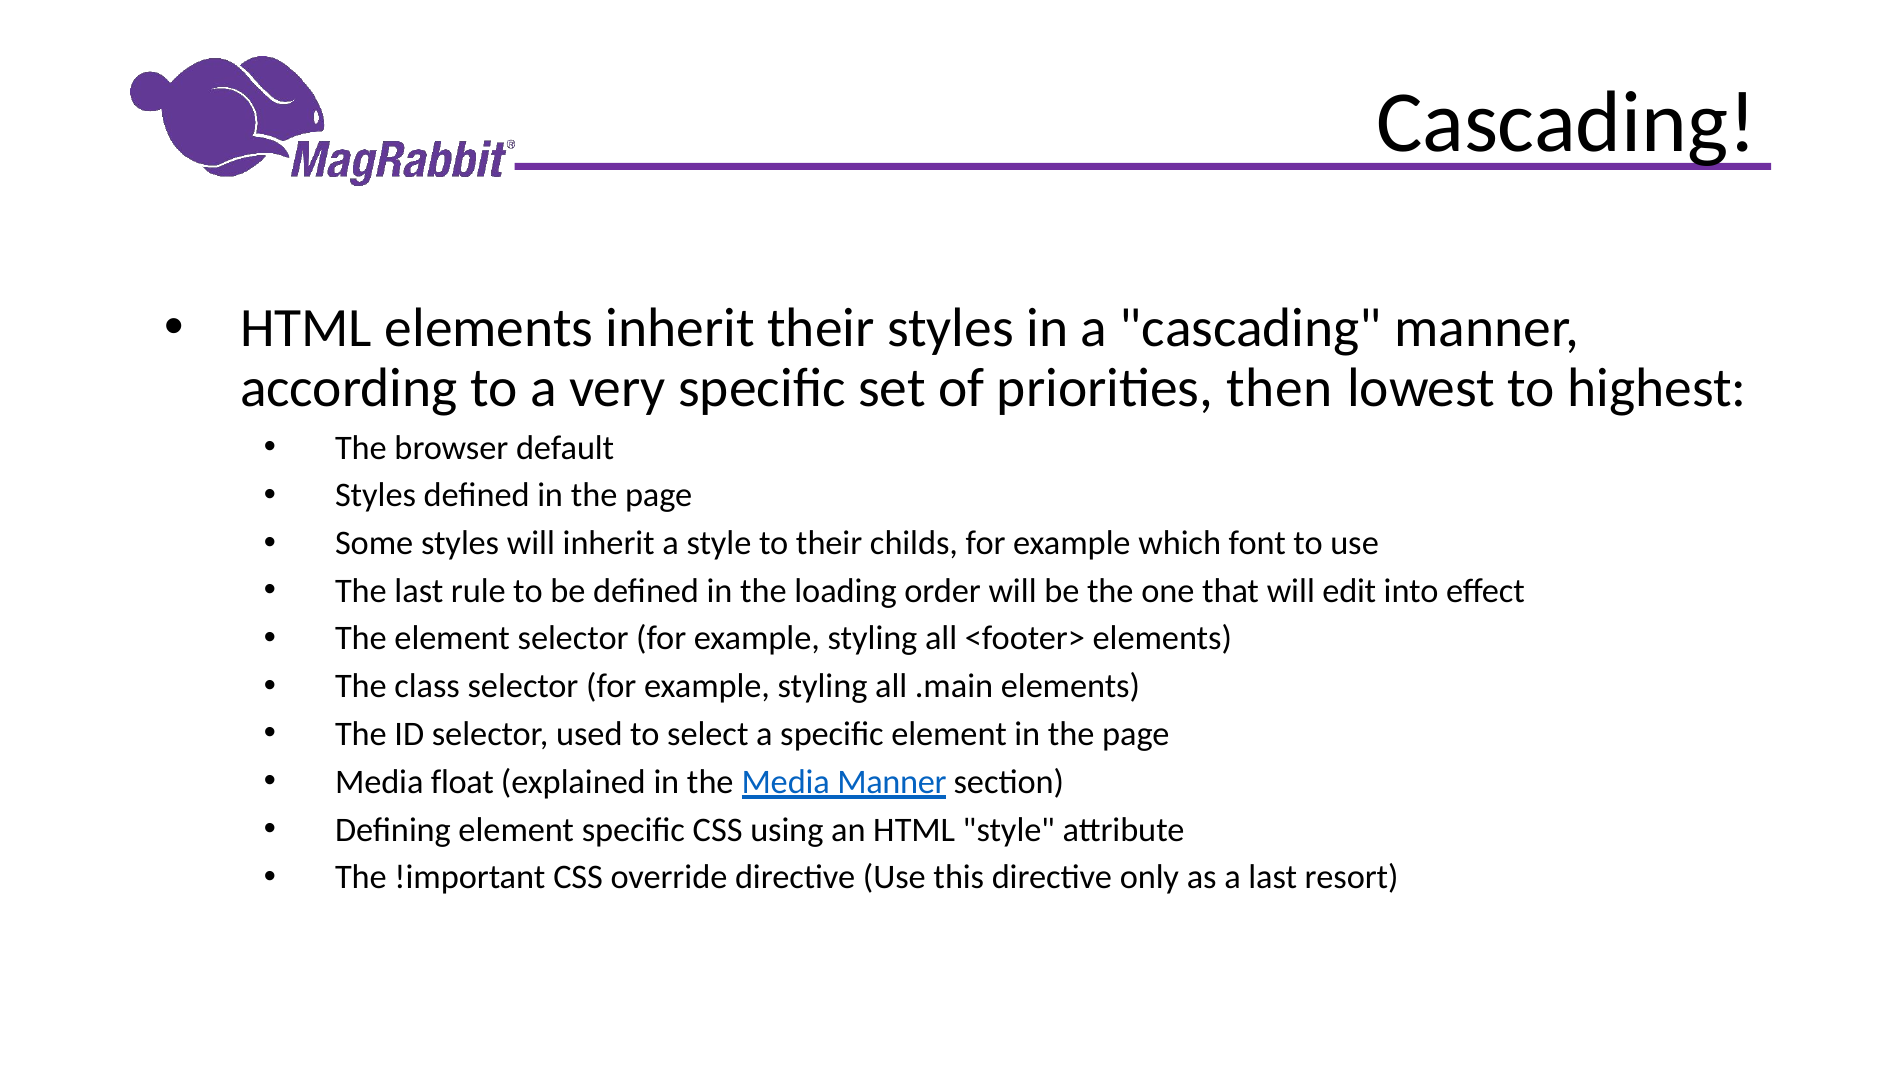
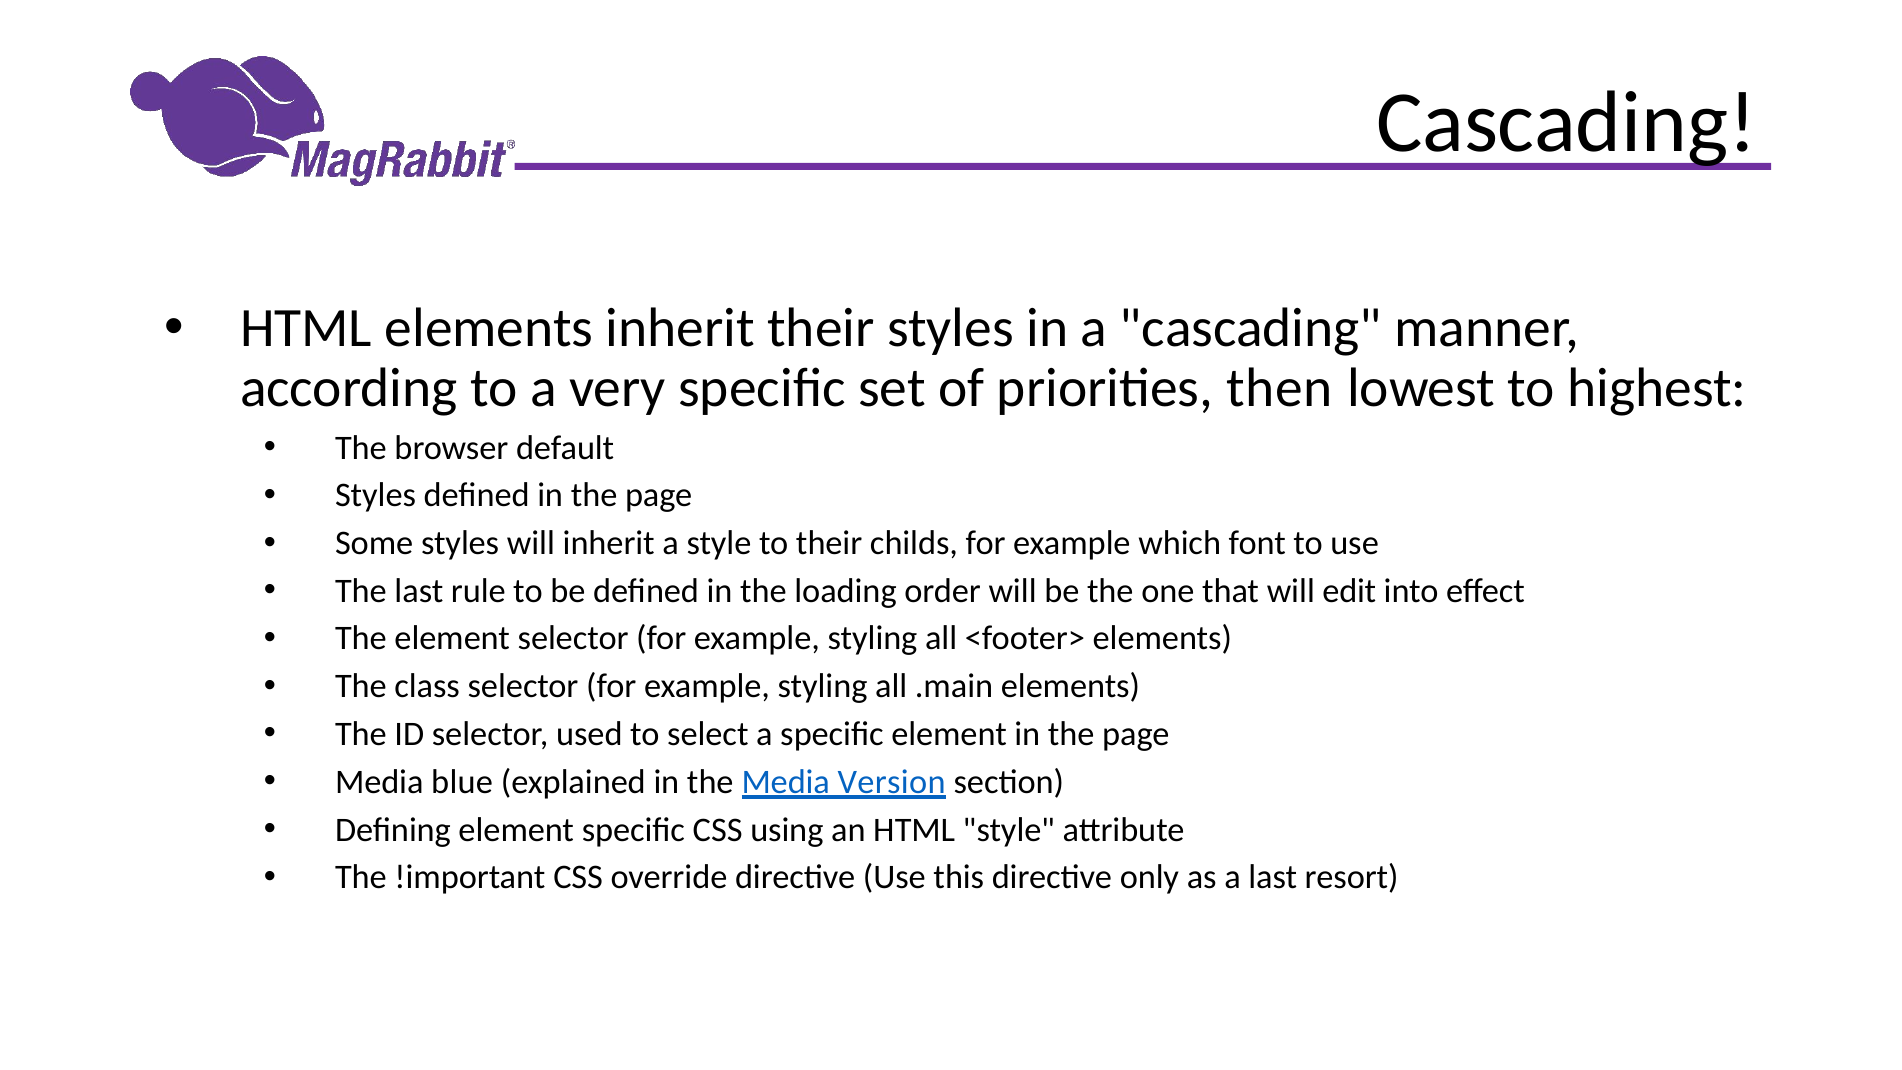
float: float -> blue
Media Manner: Manner -> Version
